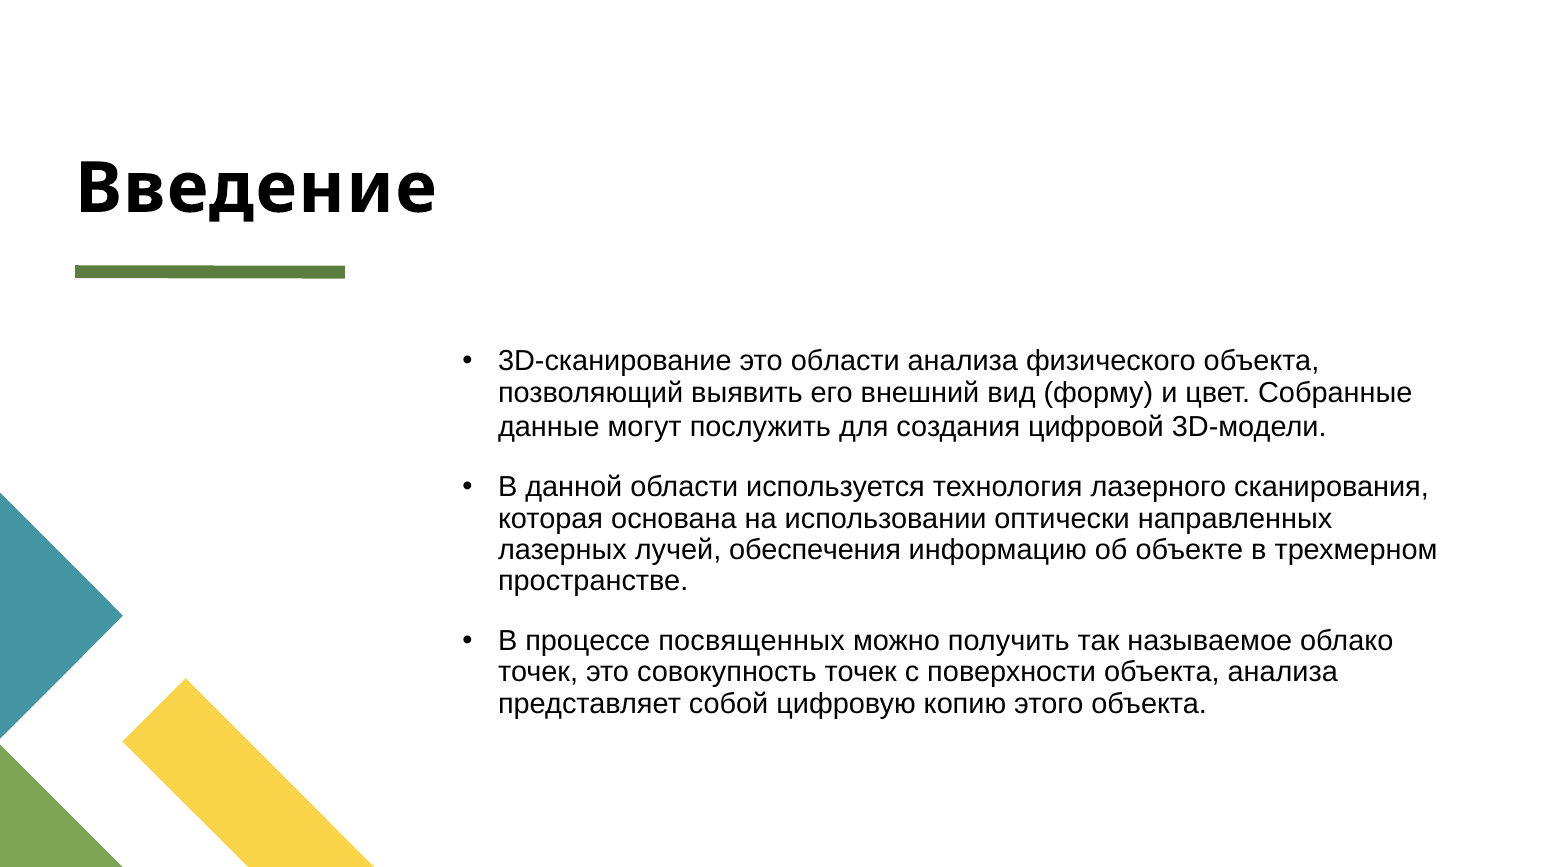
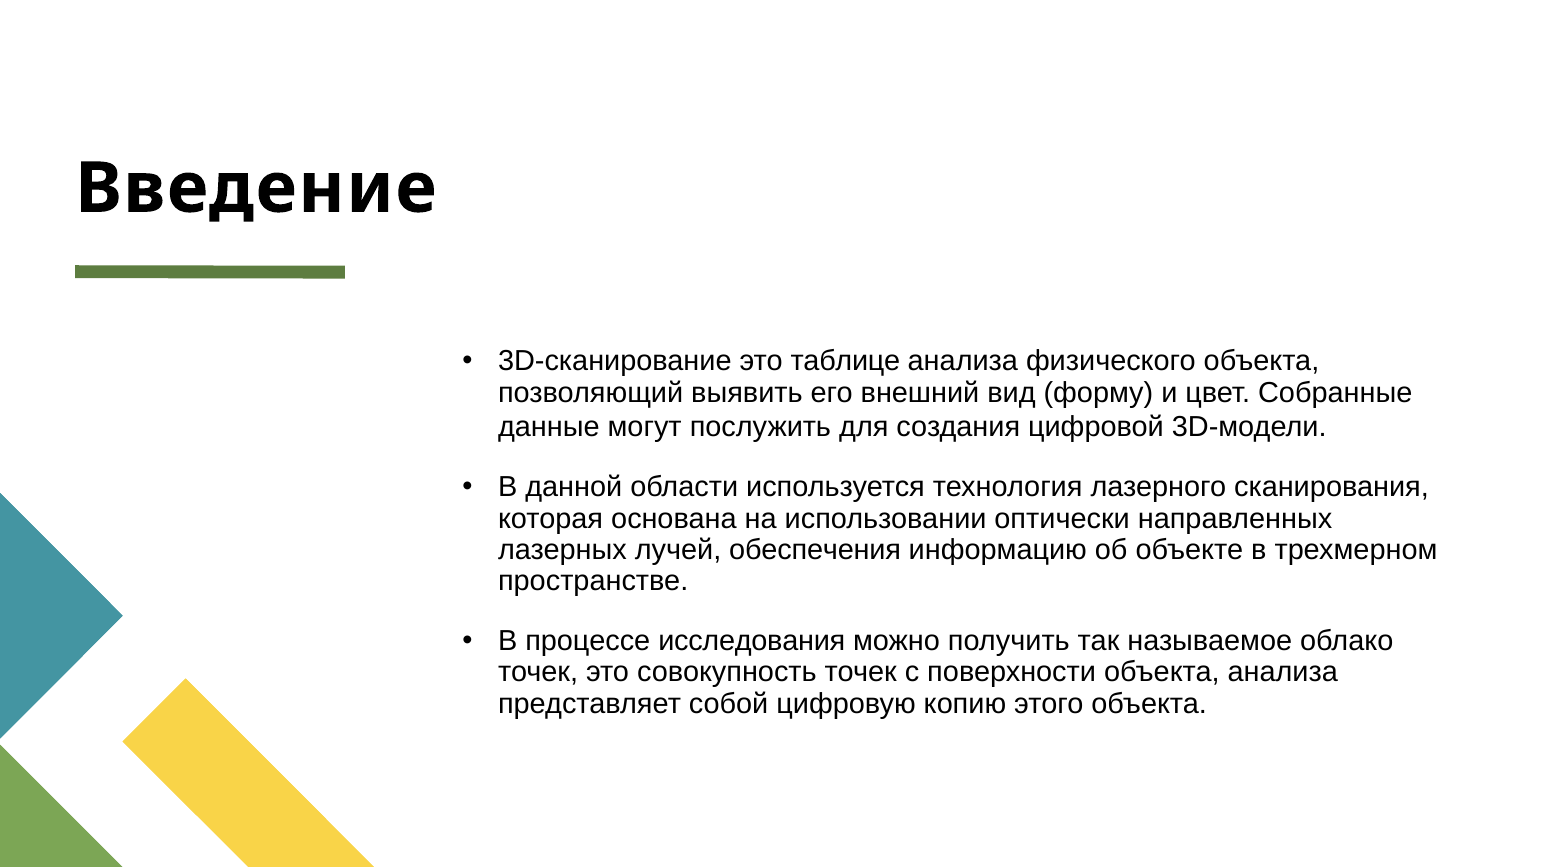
это области: области -> таблице
посвященных: посвященных -> исследования
